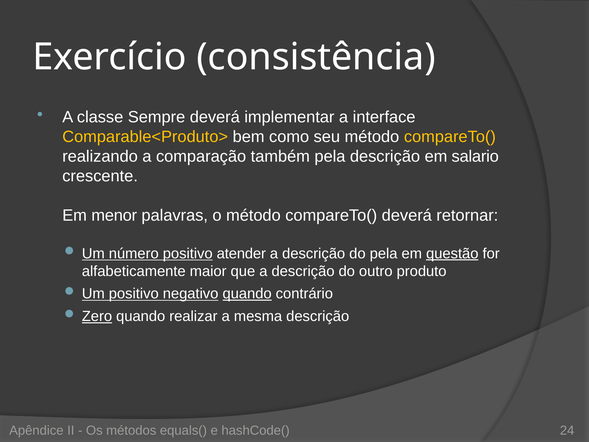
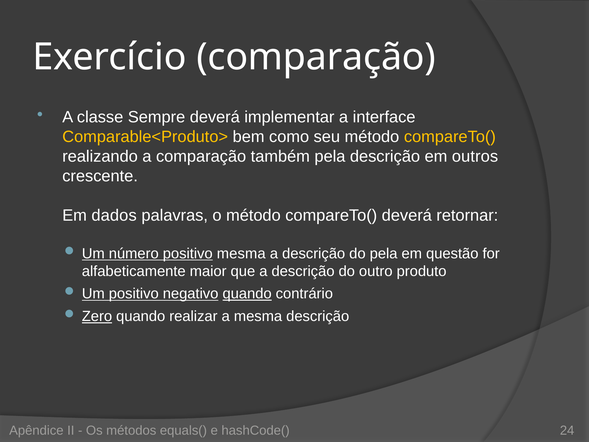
Exercício consistência: consistência -> comparação
salario: salario -> outros
menor: menor -> dados
positivo atender: atender -> mesma
questão underline: present -> none
